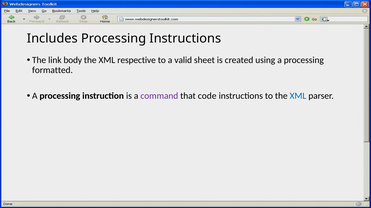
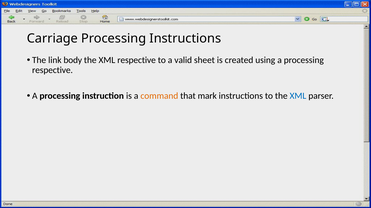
Includes: Includes -> Carriage
formatted at (52, 70): formatted -> respective
command colour: purple -> orange
code: code -> mark
